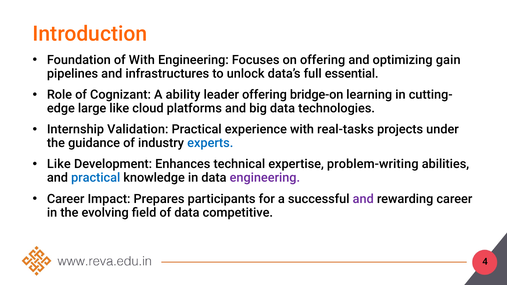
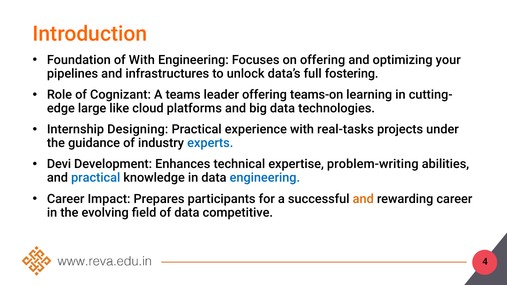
gain: gain -> your
essential: essential -> fostering
ability: ability -> teams
bridge-on: bridge-on -> teams-on
Validation: Validation -> Designing
Like at (59, 164): Like -> Devi
engineering at (265, 178) colour: purple -> blue
and at (363, 199) colour: purple -> orange
